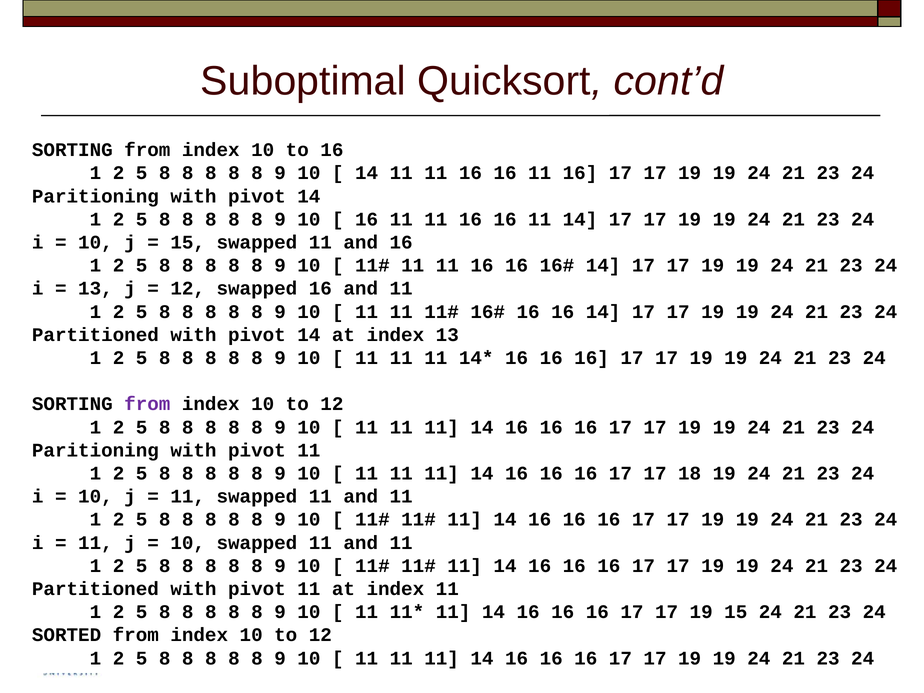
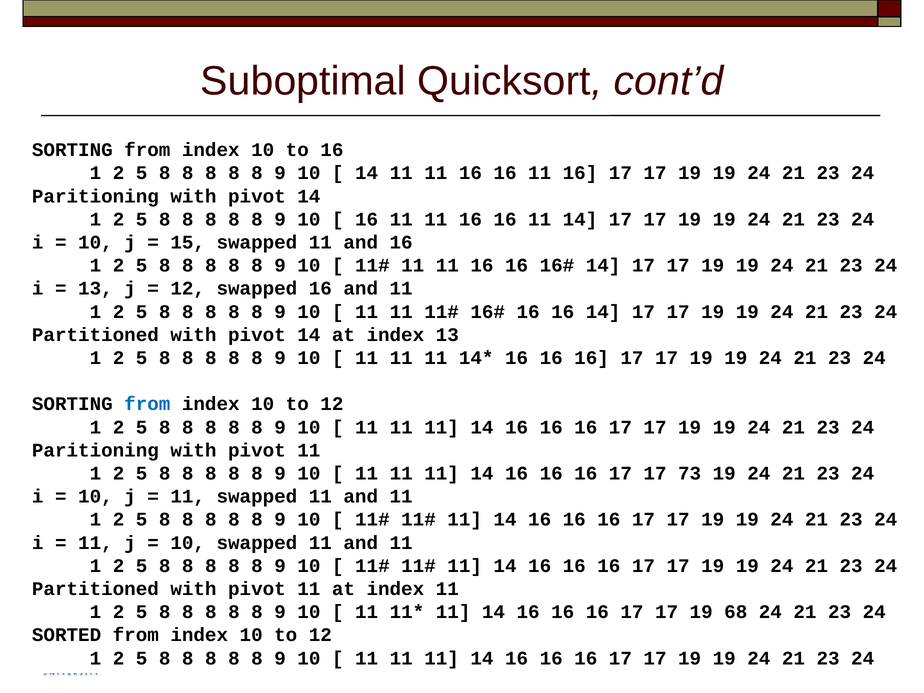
from at (147, 404) colour: purple -> blue
18: 18 -> 73
19 15: 15 -> 68
